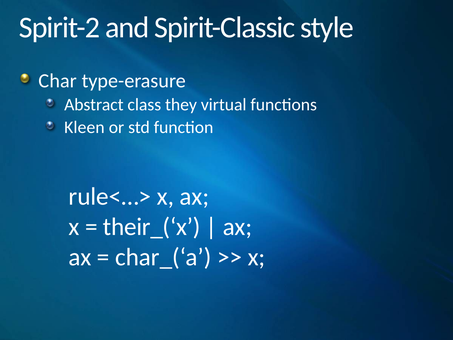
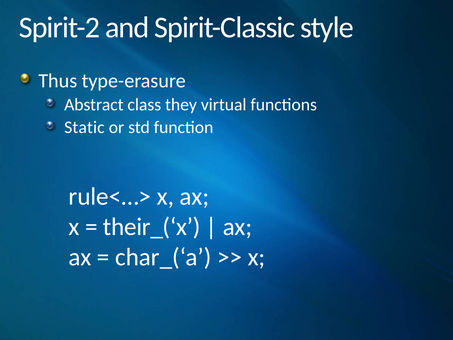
Char: Char -> Thus
Kleen: Kleen -> Static
